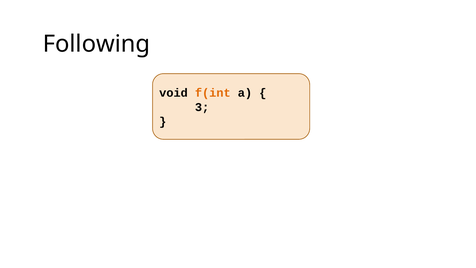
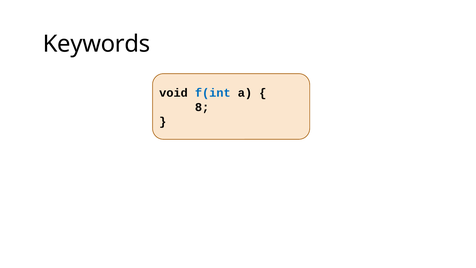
Following: Following -> Keywords
f(int colour: orange -> blue
3: 3 -> 8
